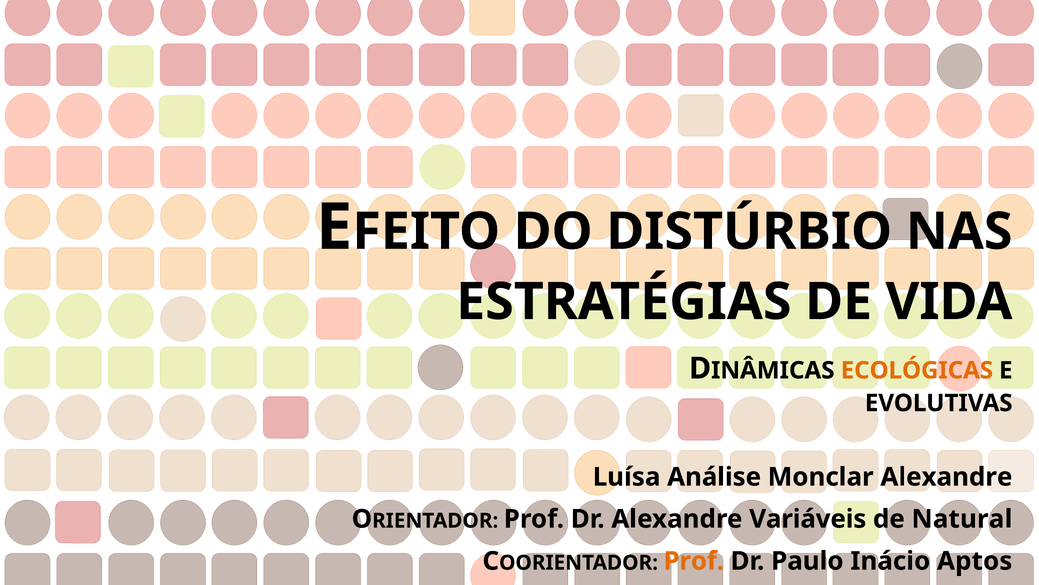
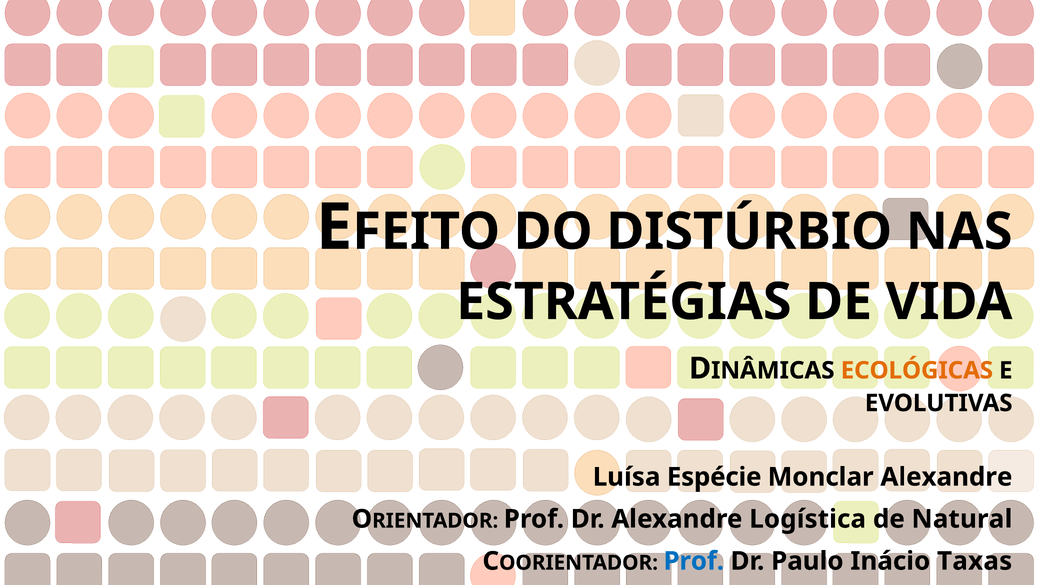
Análise: Análise -> Espécie
Variáveis: Variáveis -> Logística
Prof at (694, 561) colour: orange -> blue
Aptos: Aptos -> Taxas
